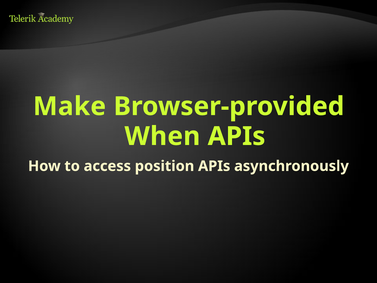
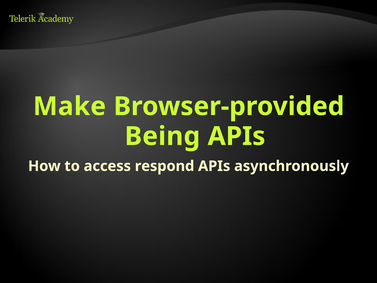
When: When -> Being
position: position -> respond
